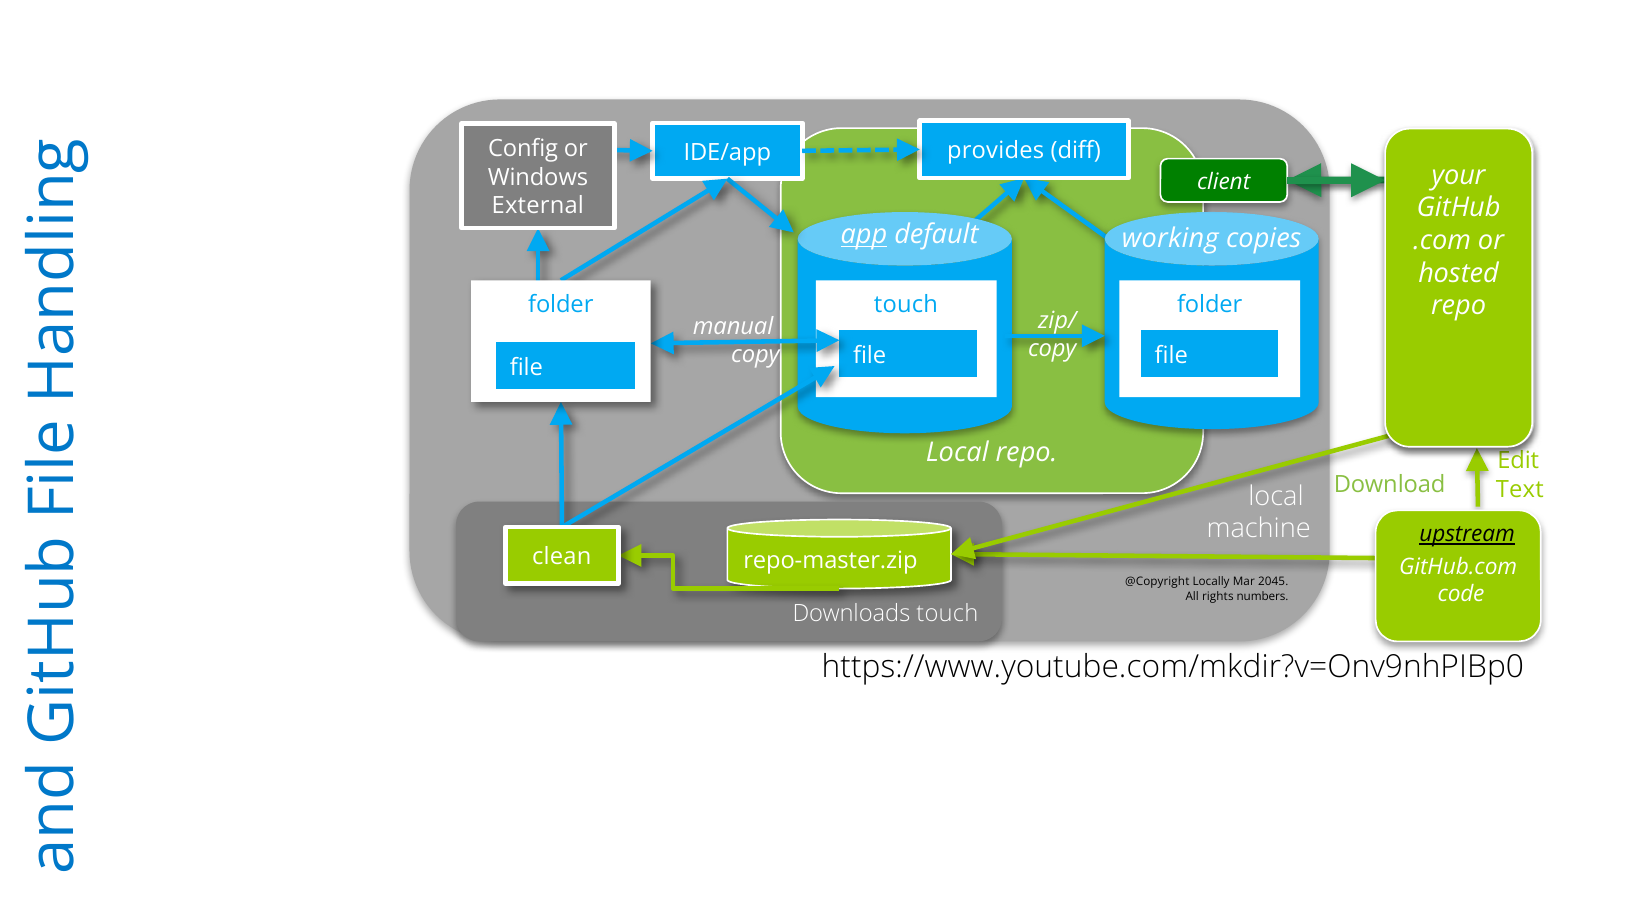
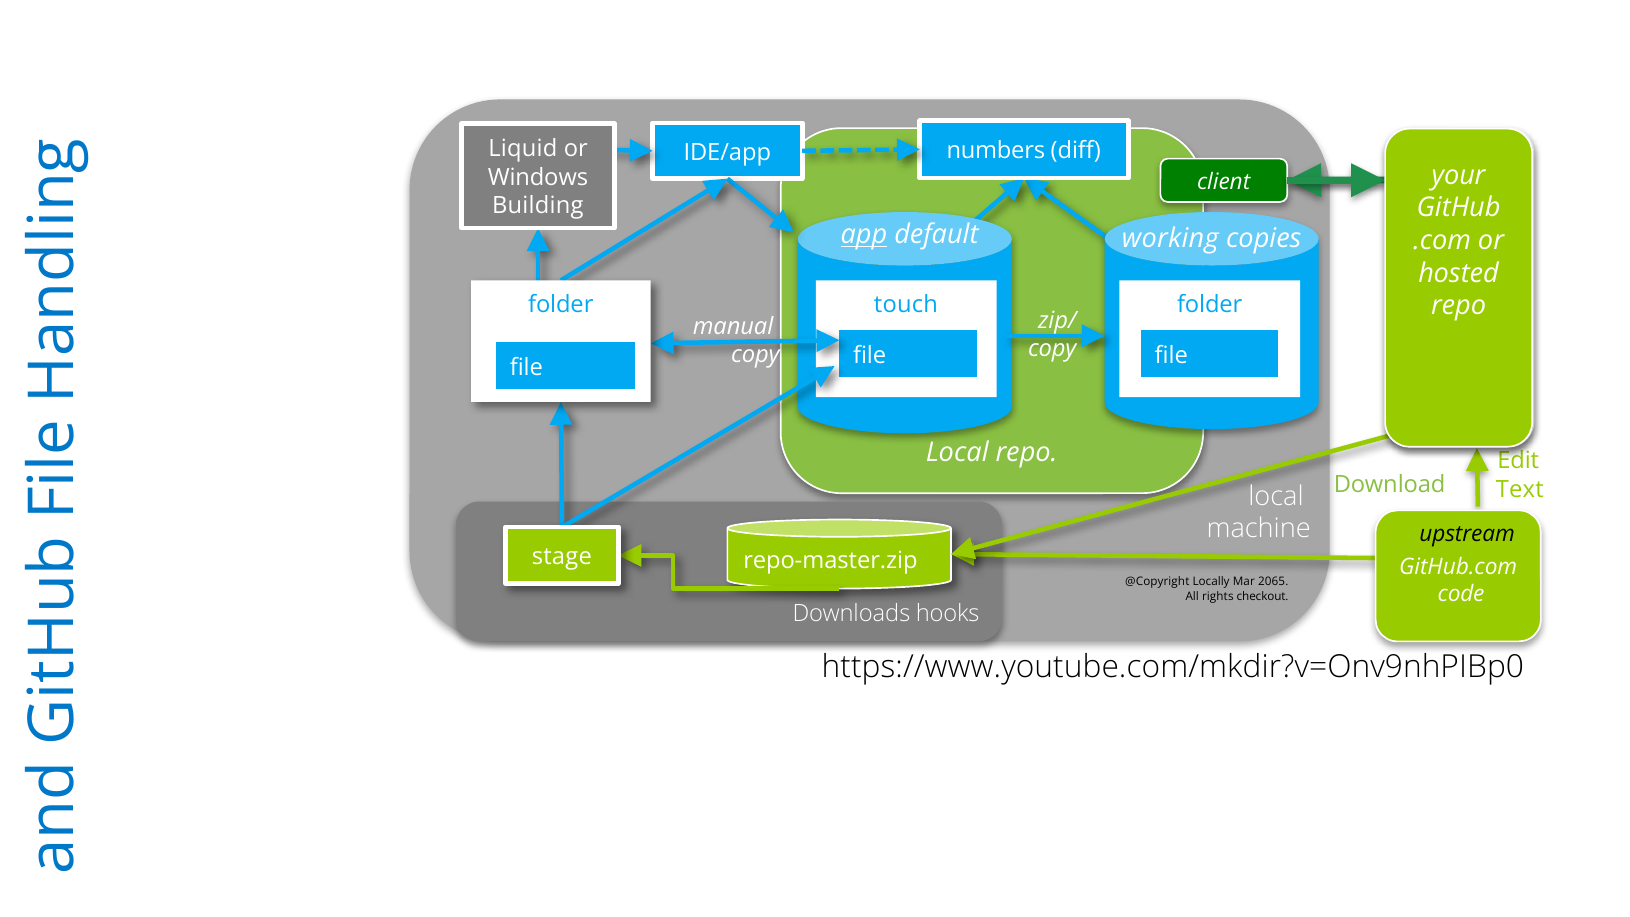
Config: Config -> Liquid
provides: provides -> numbers
External: External -> Building
upstream underline: present -> none
clean: clean -> stage
2045: 2045 -> 2065
numbers: numbers -> checkout
Downloads touch: touch -> hooks
